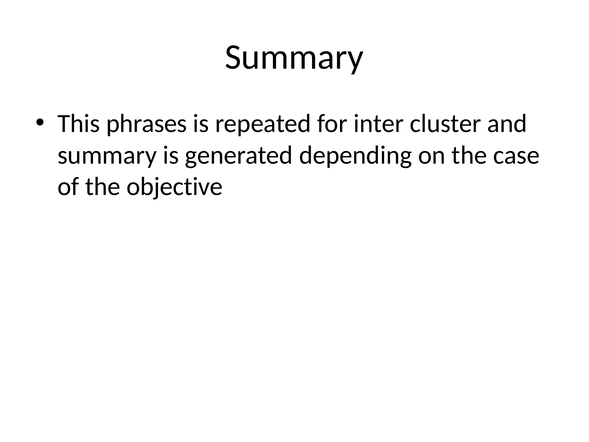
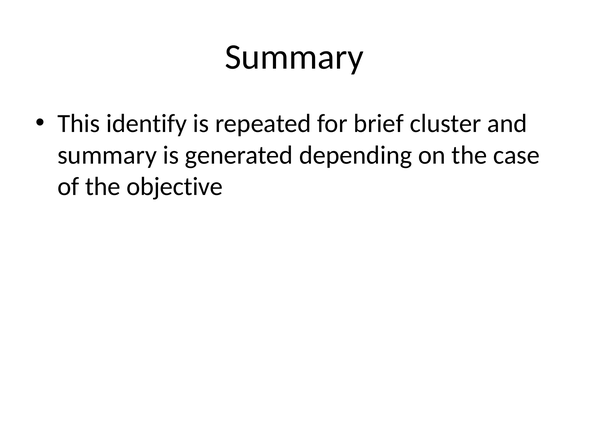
phrases: phrases -> identify
inter: inter -> brief
